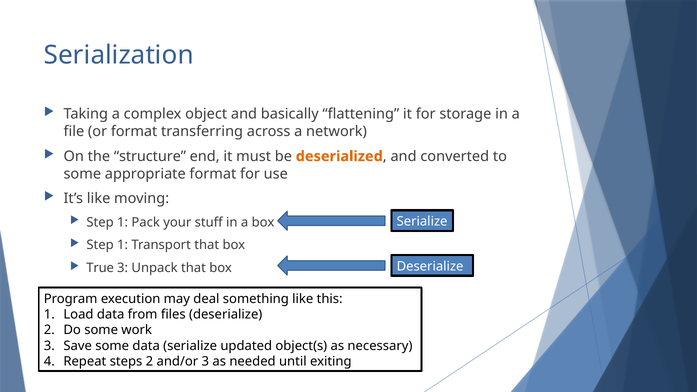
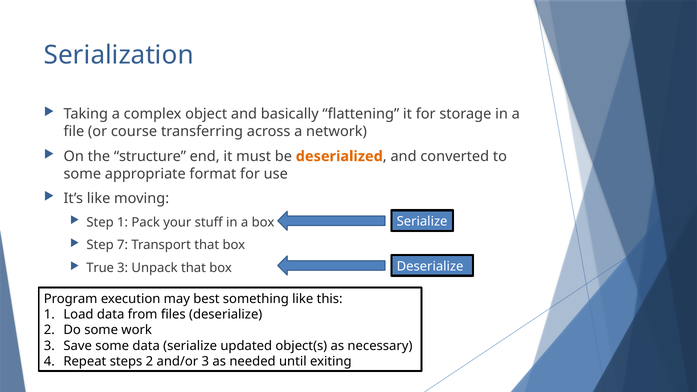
or format: format -> course
1 at (123, 245): 1 -> 7
deal: deal -> best
